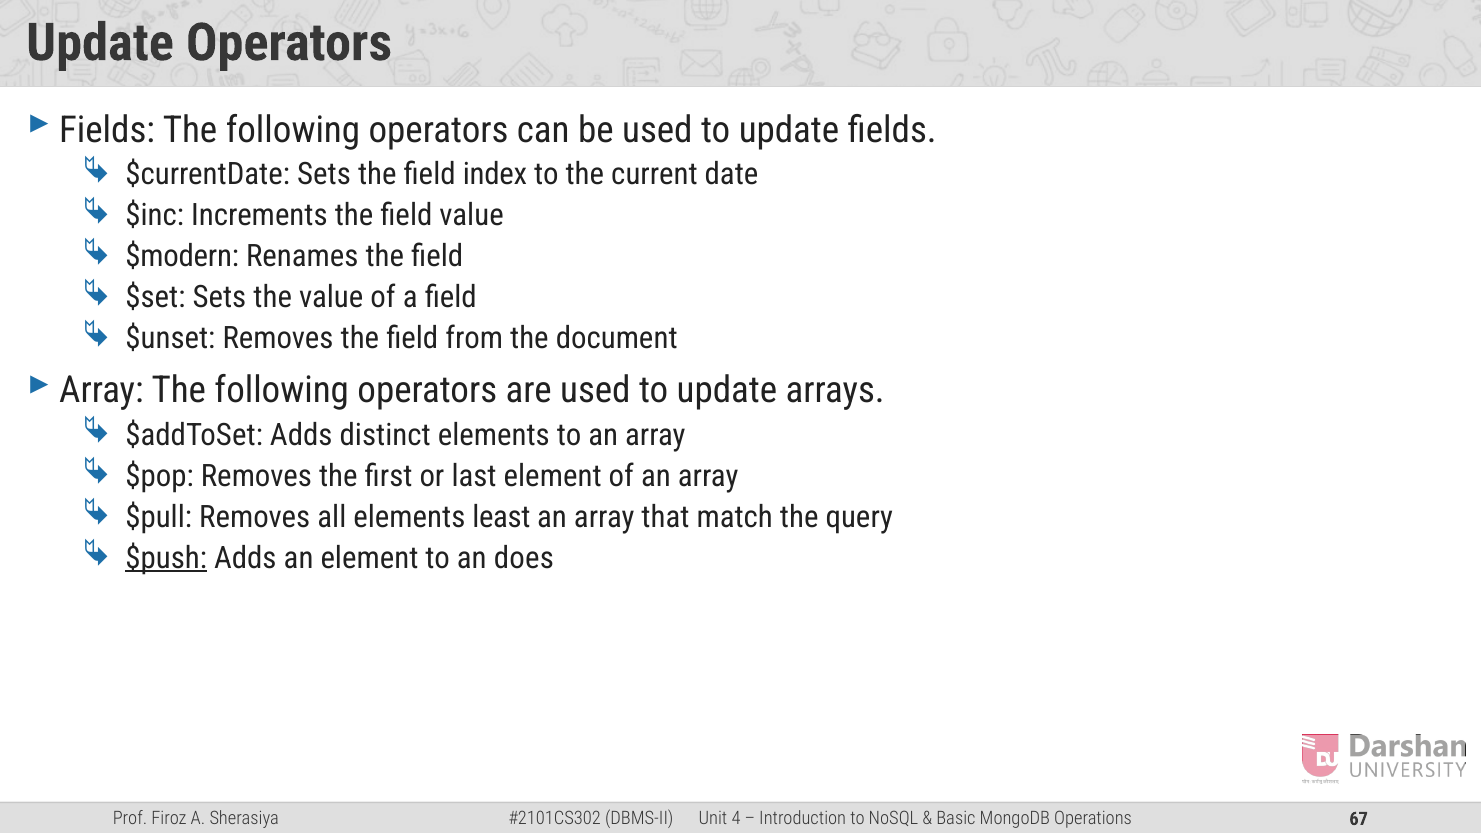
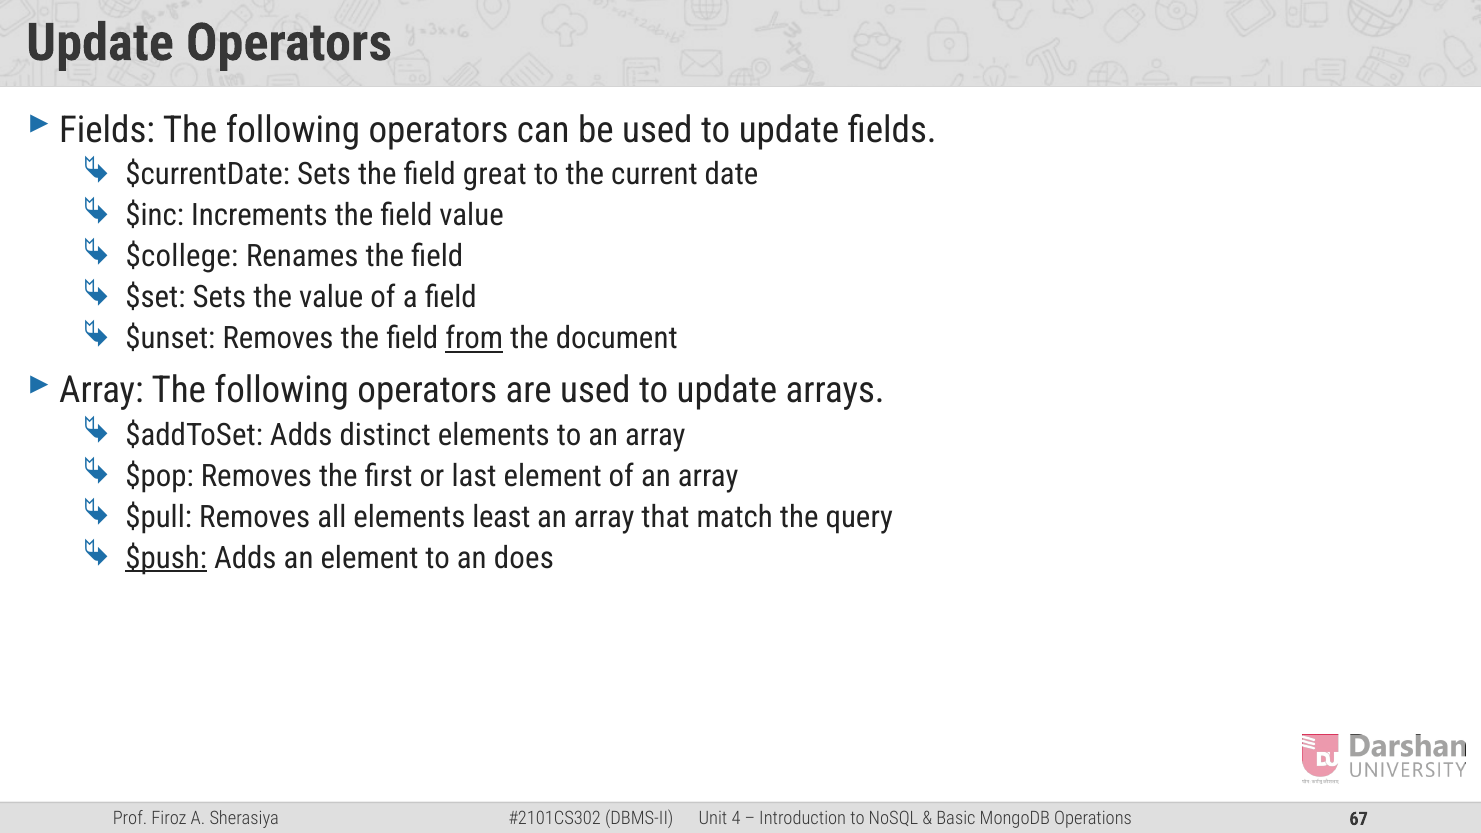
index: index -> great
$modern: $modern -> $college
from underline: none -> present
